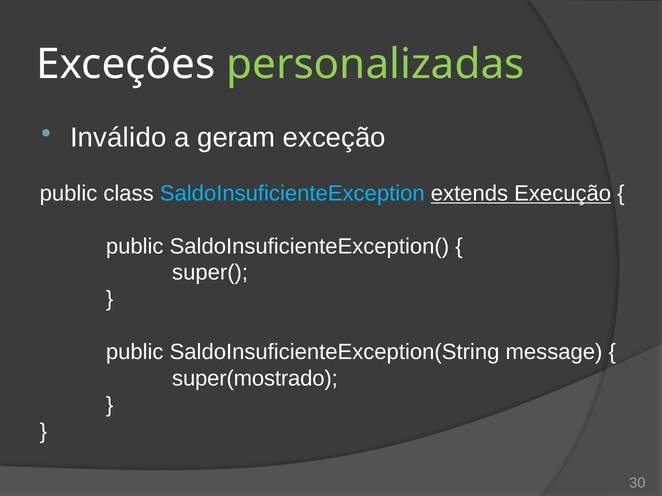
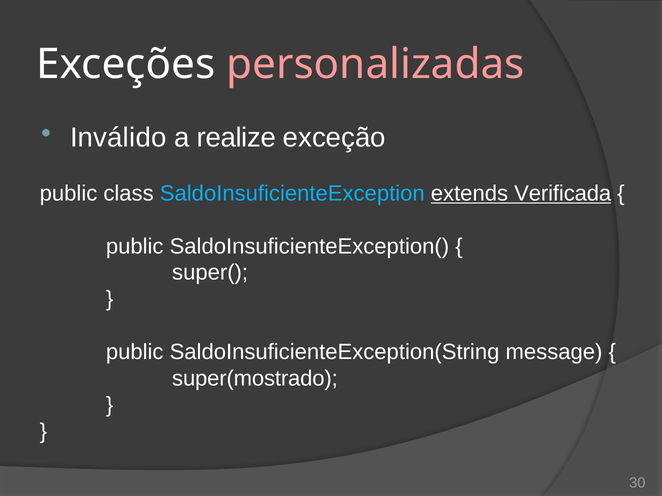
personalizadas colour: light green -> pink
geram: geram -> realize
Execução: Execução -> Verificada
